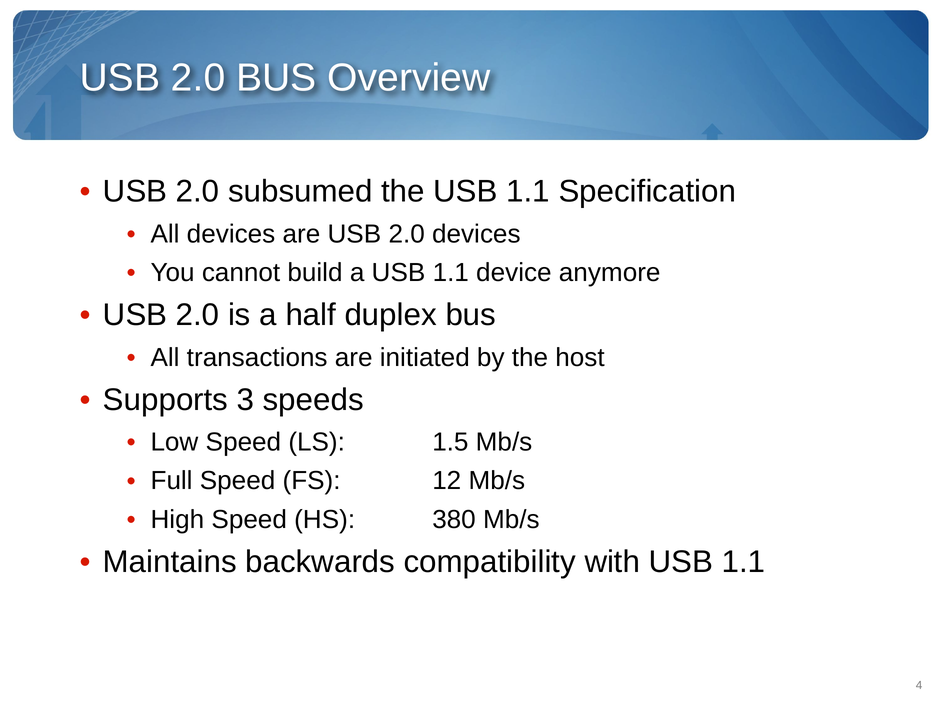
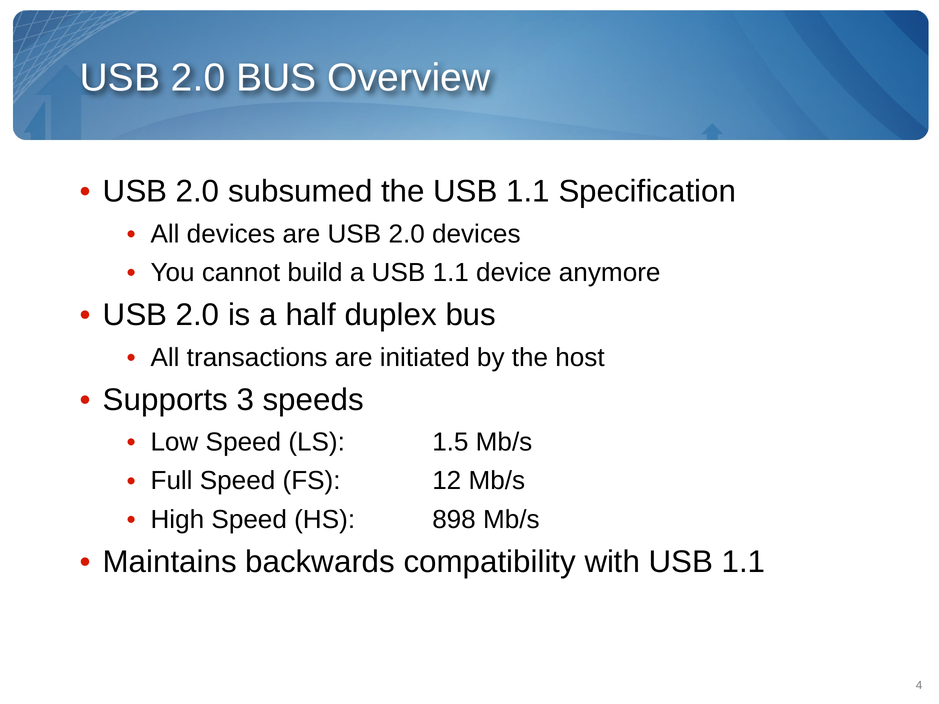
380: 380 -> 898
